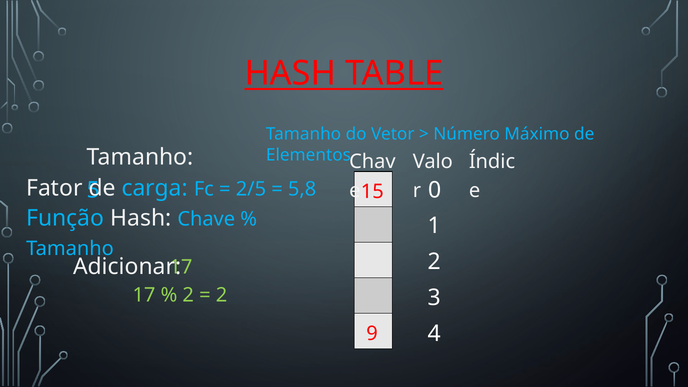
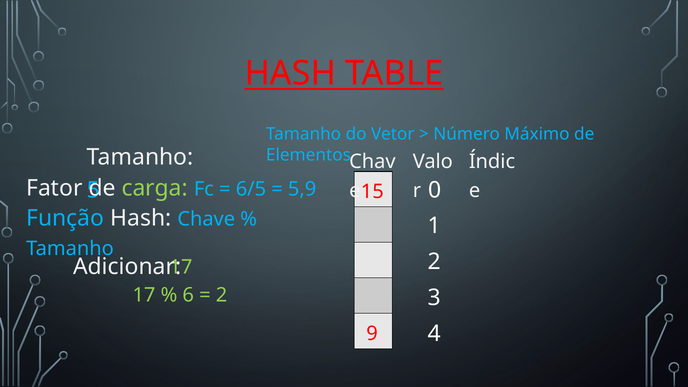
carga colour: light blue -> light green
2/5: 2/5 -> 6/5
5,8: 5,8 -> 5,9
2 at (188, 295): 2 -> 6
